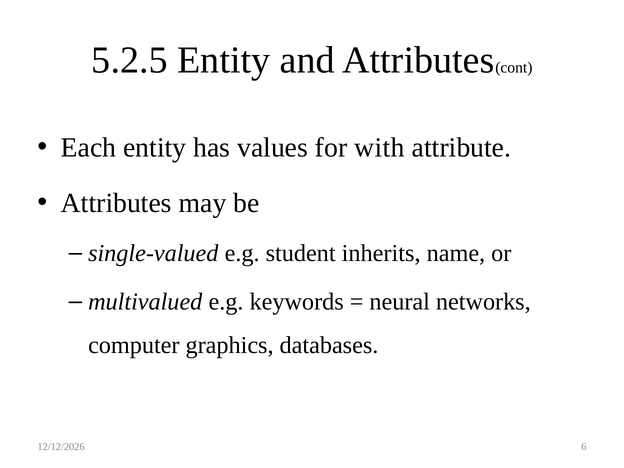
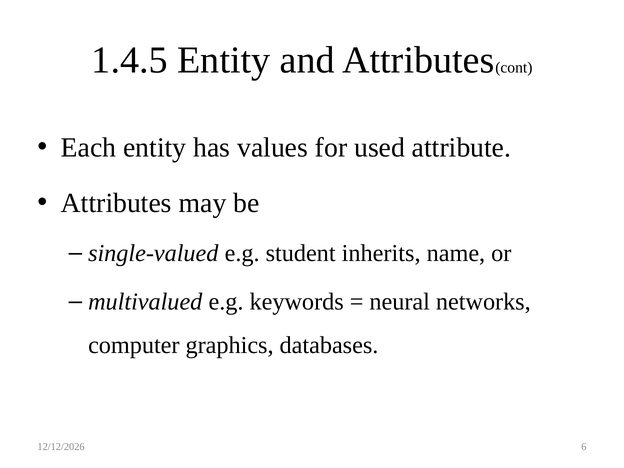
5.2.5: 5.2.5 -> 1.4.5
with: with -> used
